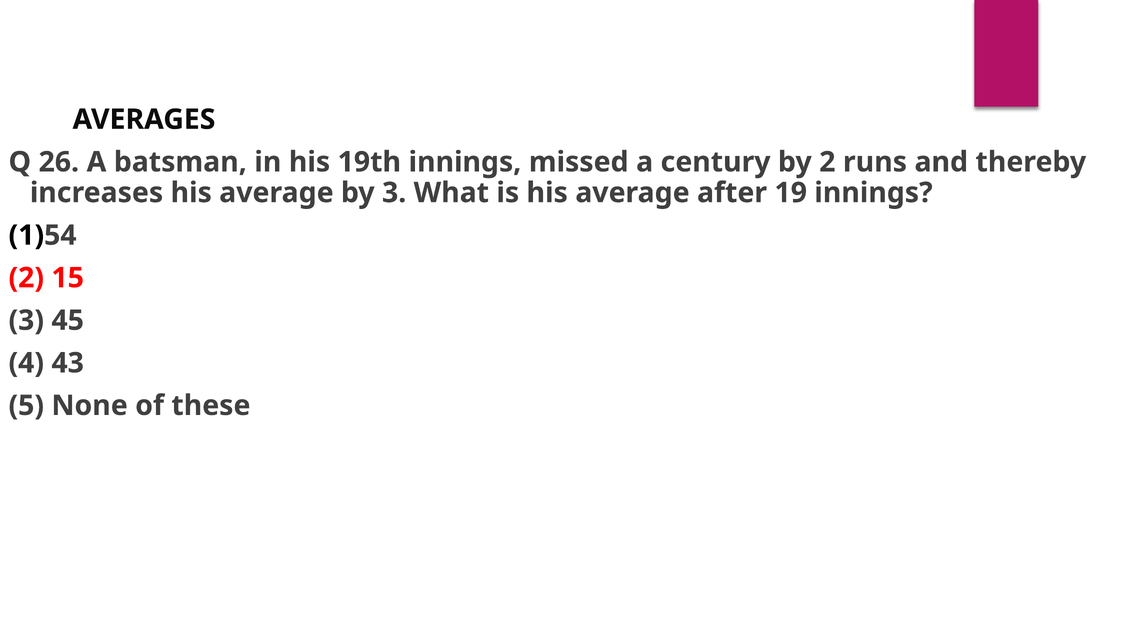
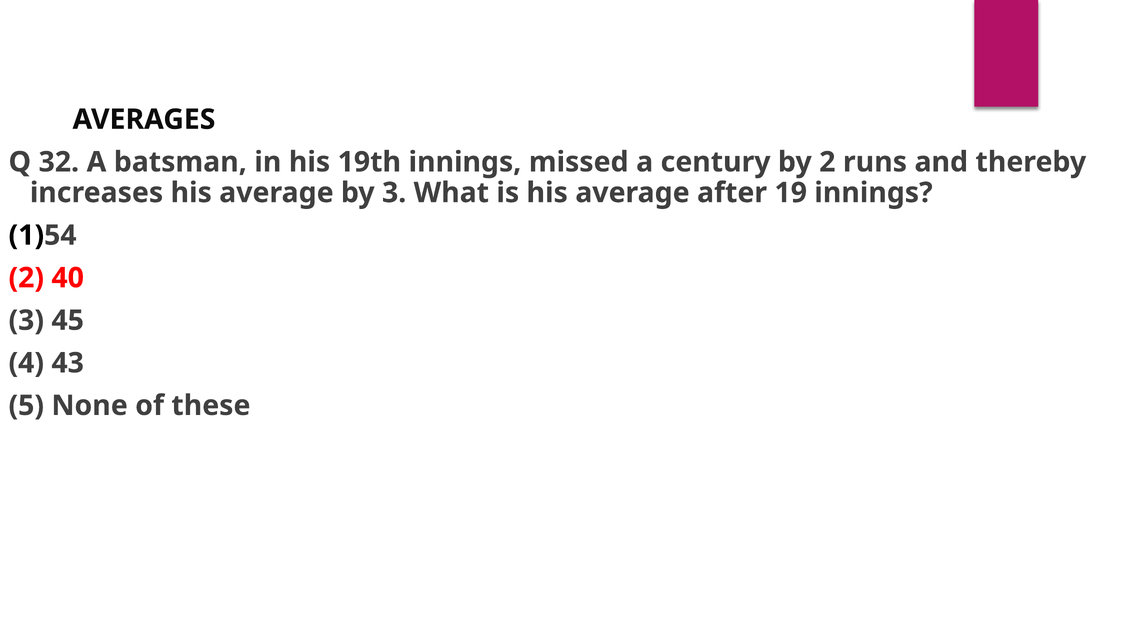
26: 26 -> 32
15: 15 -> 40
